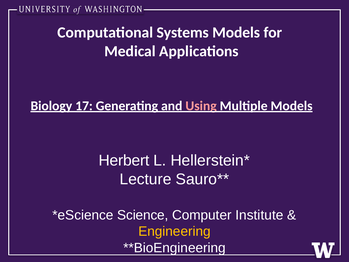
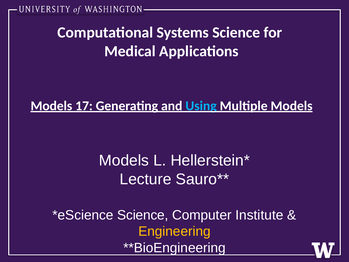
Systems Models: Models -> Science
Biology at (51, 106): Biology -> Models
Using colour: pink -> light blue
Herbert at (124, 160): Herbert -> Models
